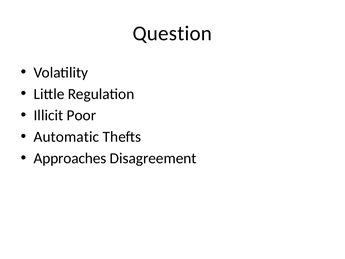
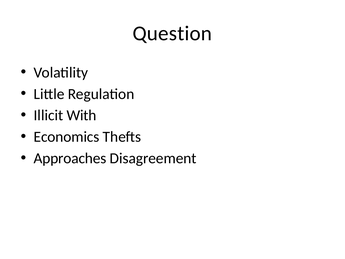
Poor: Poor -> With
Automatic: Automatic -> Economics
